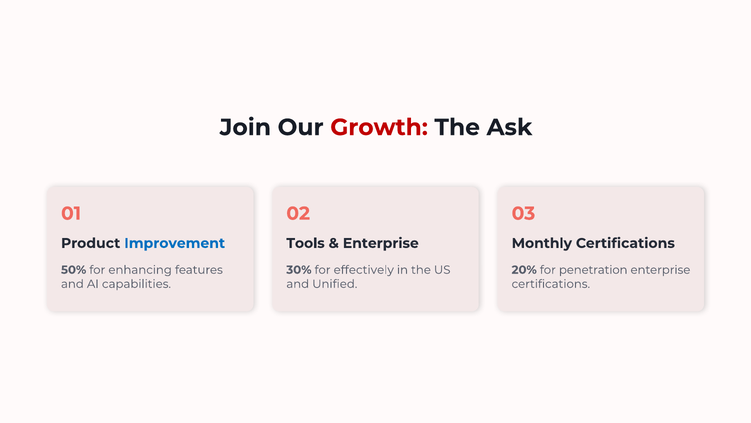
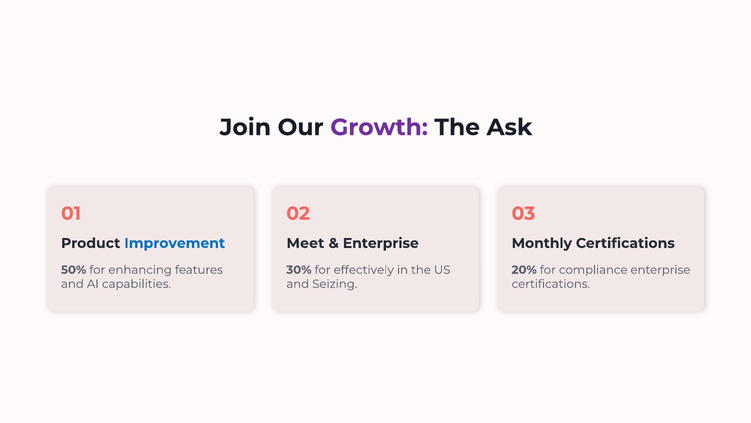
Growth colour: red -> purple
Tools: Tools -> Meet
penetration: penetration -> compliance
Unified: Unified -> Seizing
